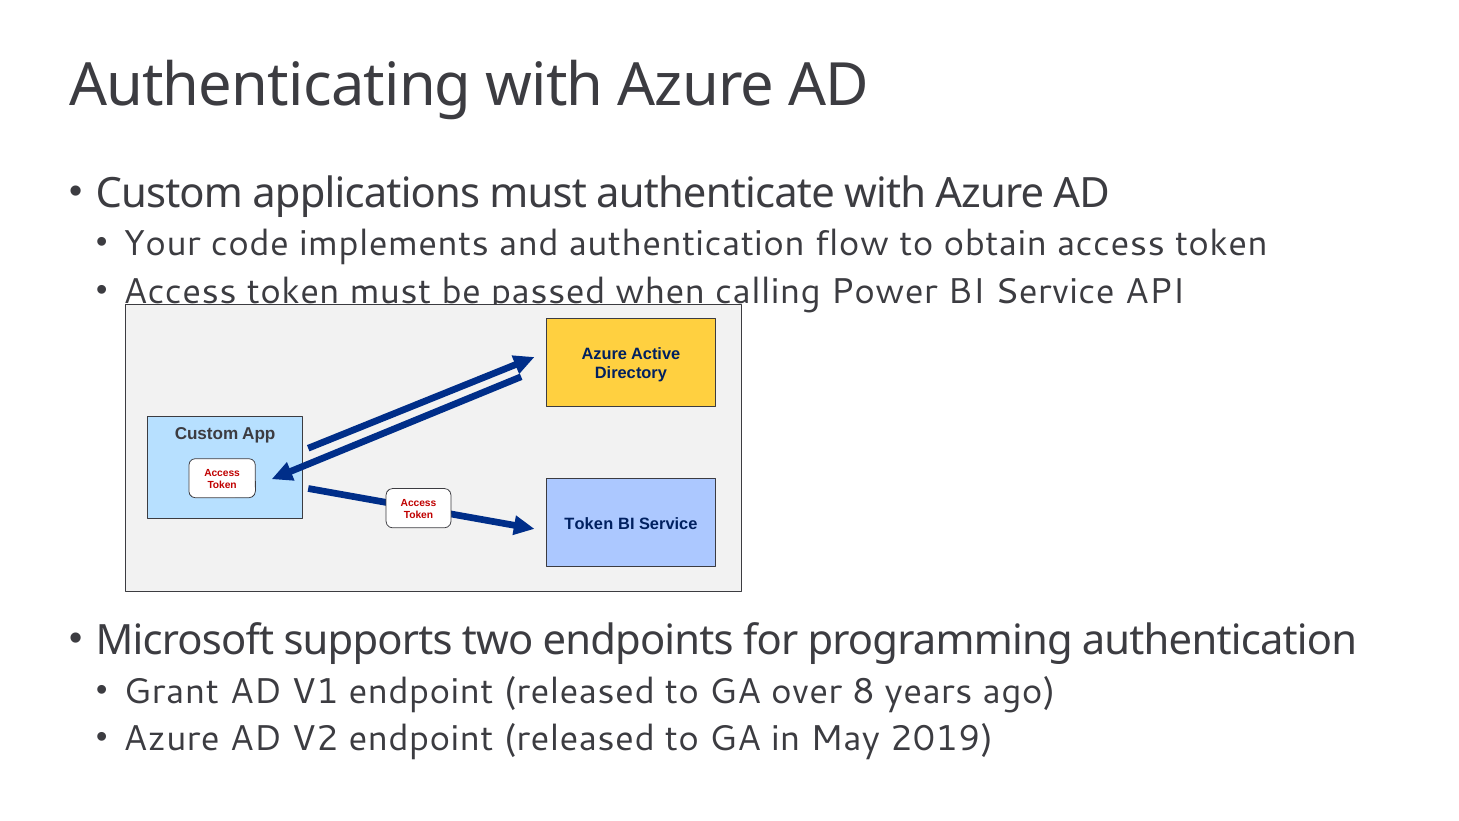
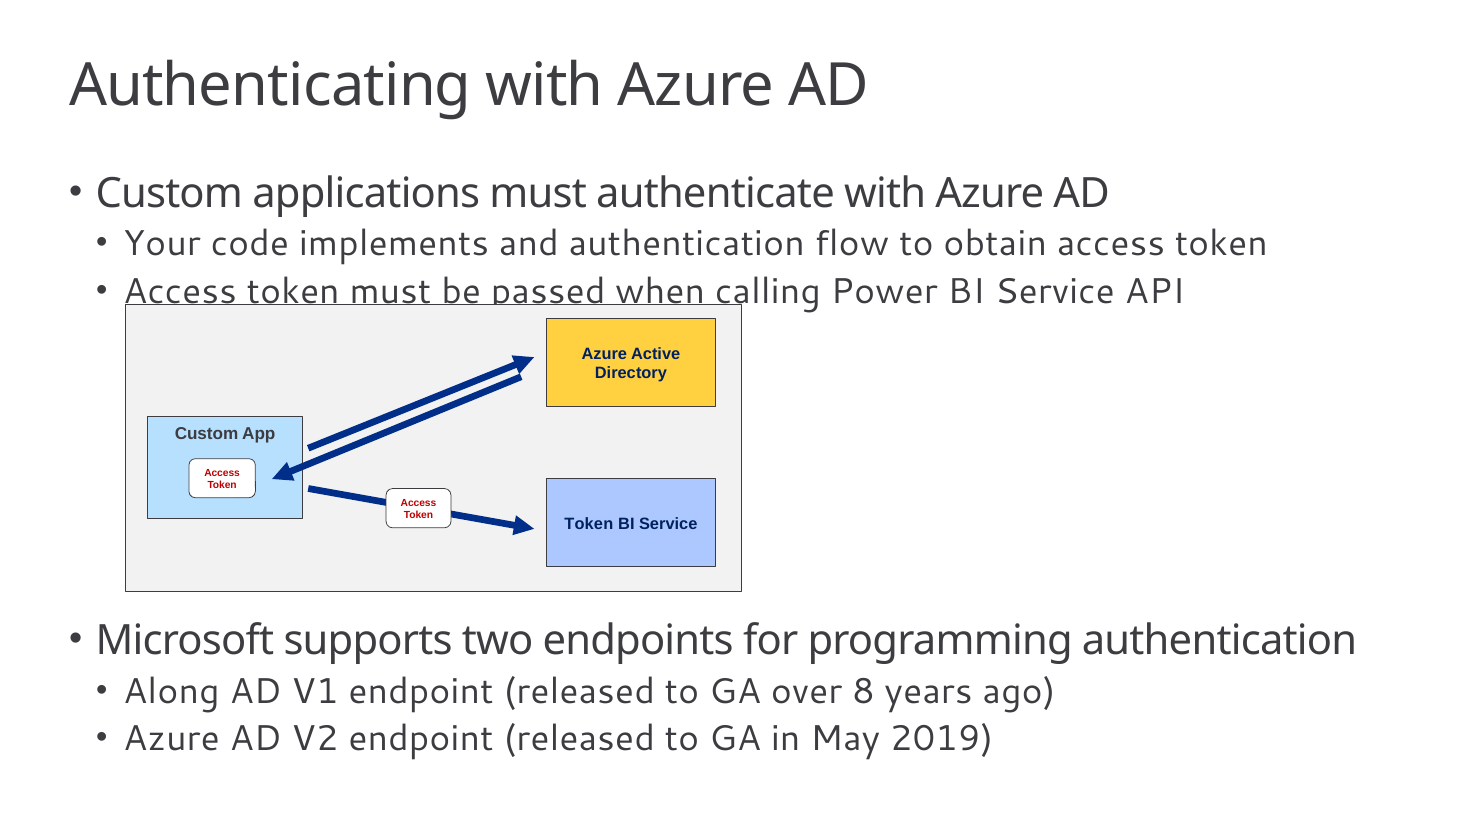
Grant: Grant -> Along
